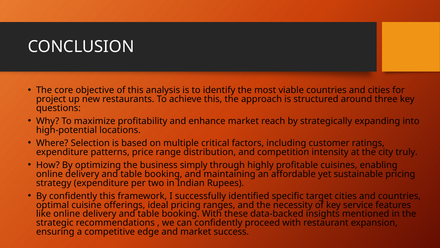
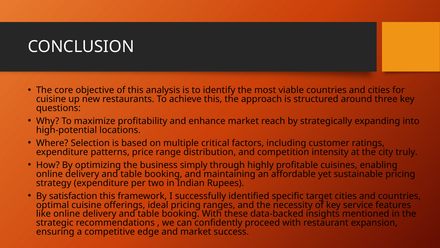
project at (51, 99): project -> cuisine
By confidently: confidently -> satisfaction
